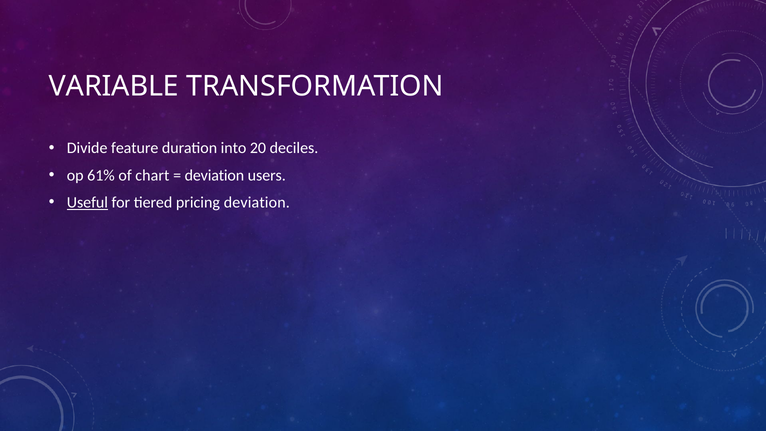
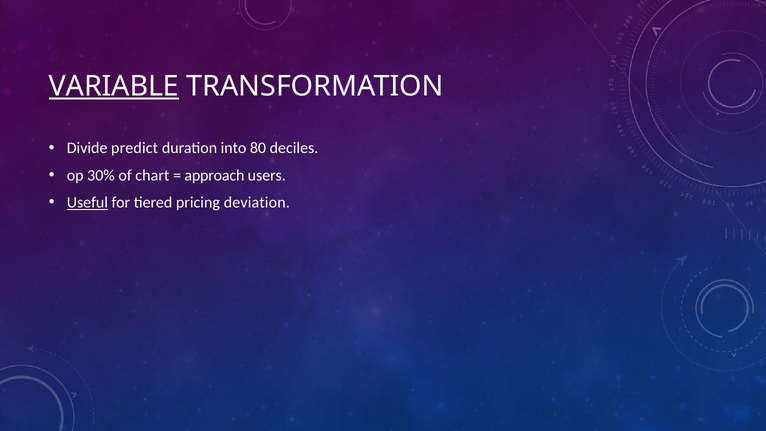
VARIABLE underline: none -> present
feature: feature -> predict
20: 20 -> 80
61%: 61% -> 30%
deviation at (214, 175): deviation -> approach
